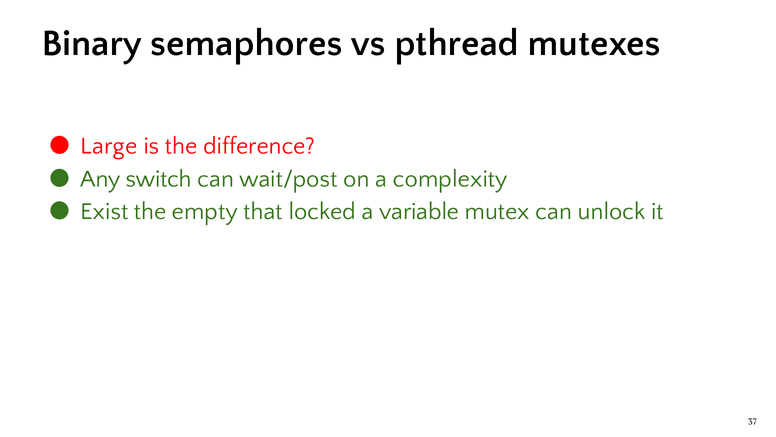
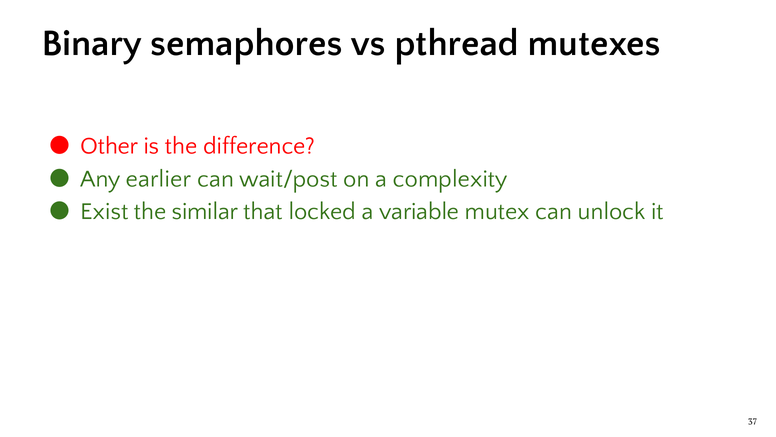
Large: Large -> Other
switch: switch -> earlier
empty: empty -> similar
